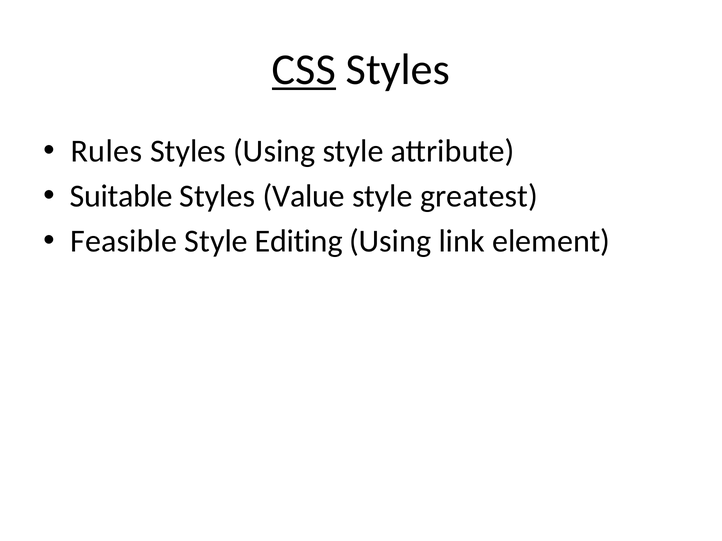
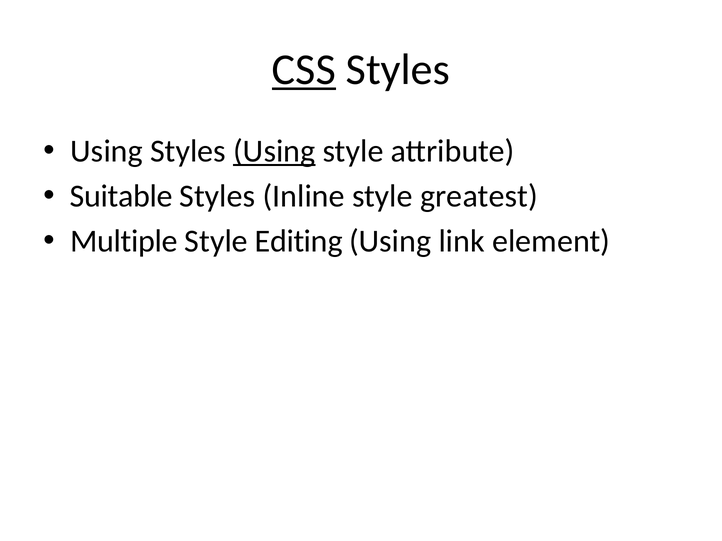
Rules at (106, 151): Rules -> Using
Using at (274, 151) underline: none -> present
Value: Value -> Inline
Feasible: Feasible -> Multiple
